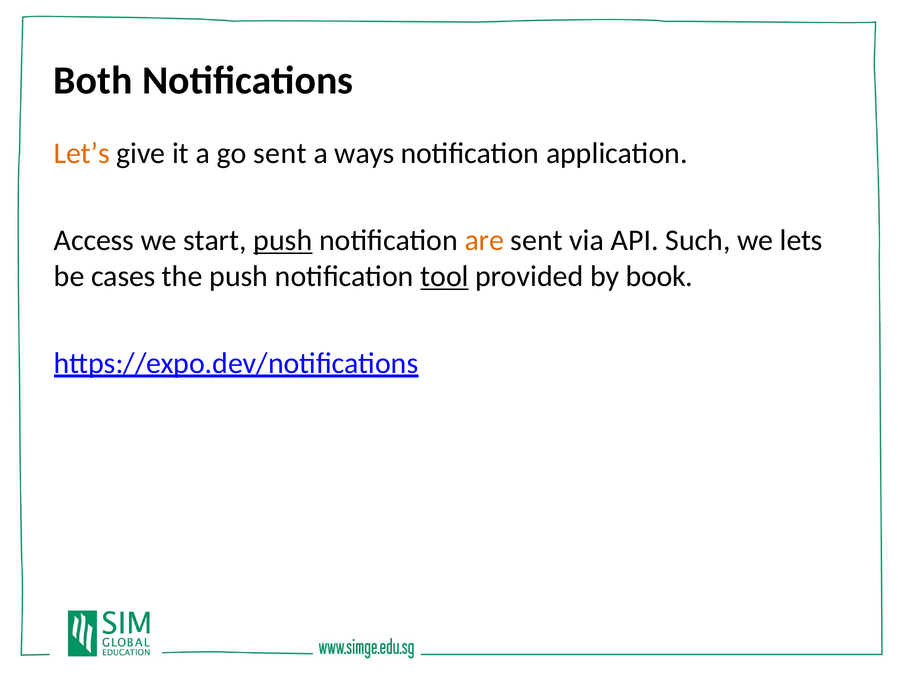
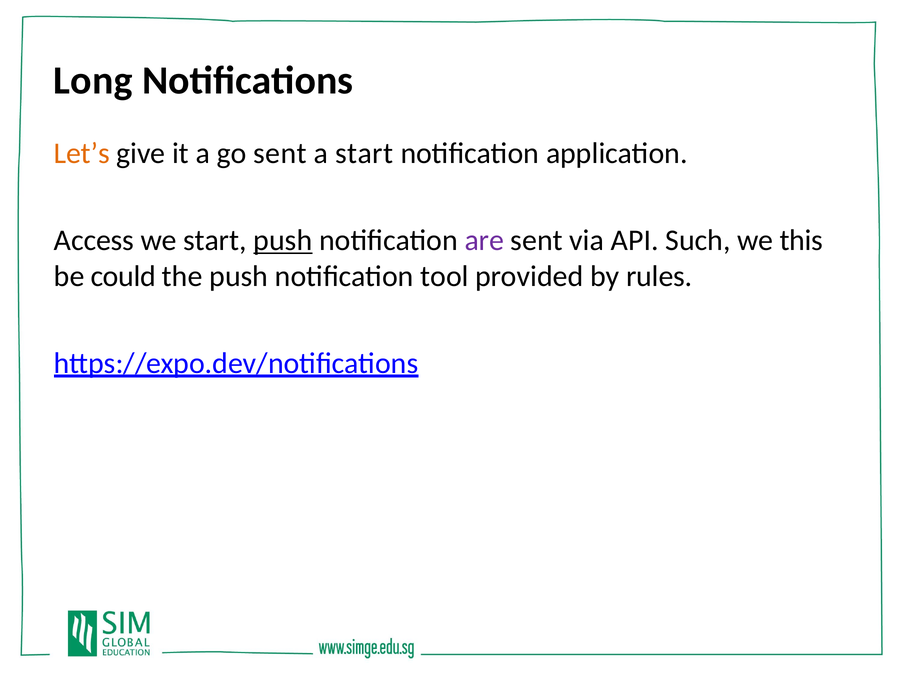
Both: Both -> Long
a ways: ways -> start
are colour: orange -> purple
lets: lets -> this
cases: cases -> could
tool underline: present -> none
book: book -> rules
